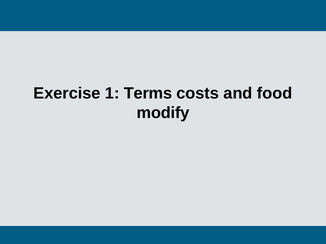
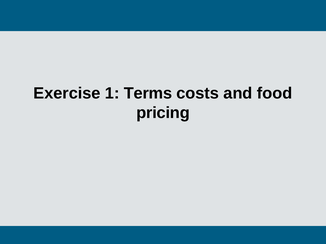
modify: modify -> pricing
